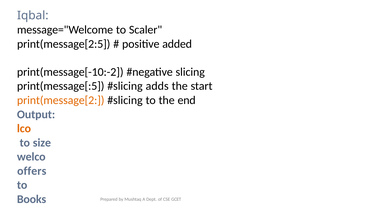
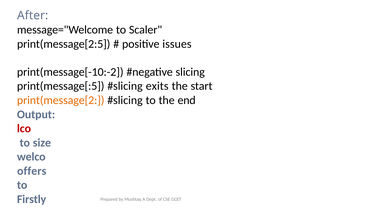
Iqbal: Iqbal -> After
added: added -> issues
adds: adds -> exits
lco colour: orange -> red
Books: Books -> Firstly
